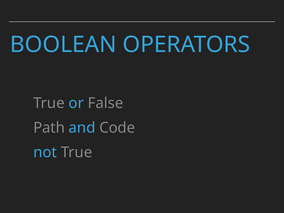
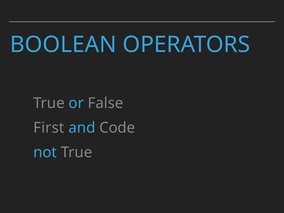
Path: Path -> First
